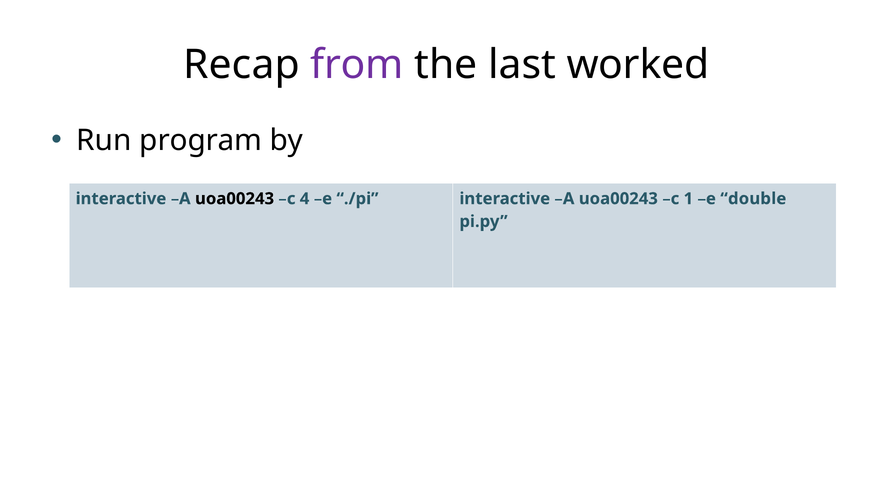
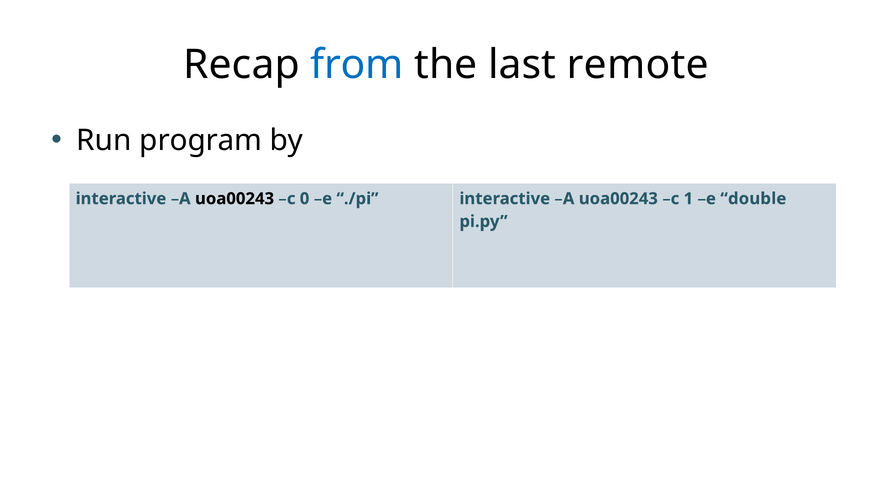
from colour: purple -> blue
worked: worked -> remote
4: 4 -> 0
